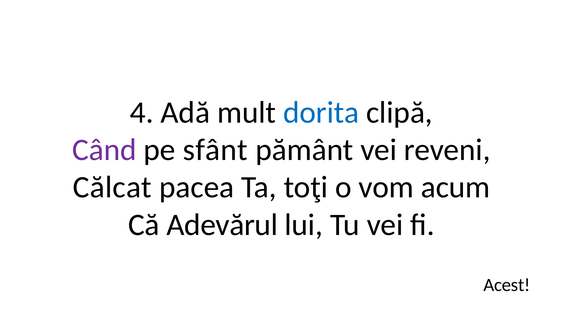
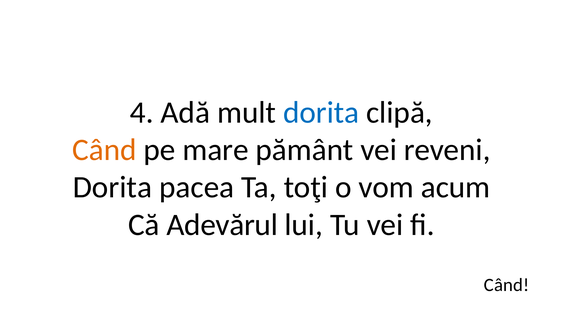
Când at (104, 150) colour: purple -> orange
sfânt: sfânt -> mare
Călcat at (112, 188): Călcat -> Dorita
Acest at (507, 286): Acest -> Când
